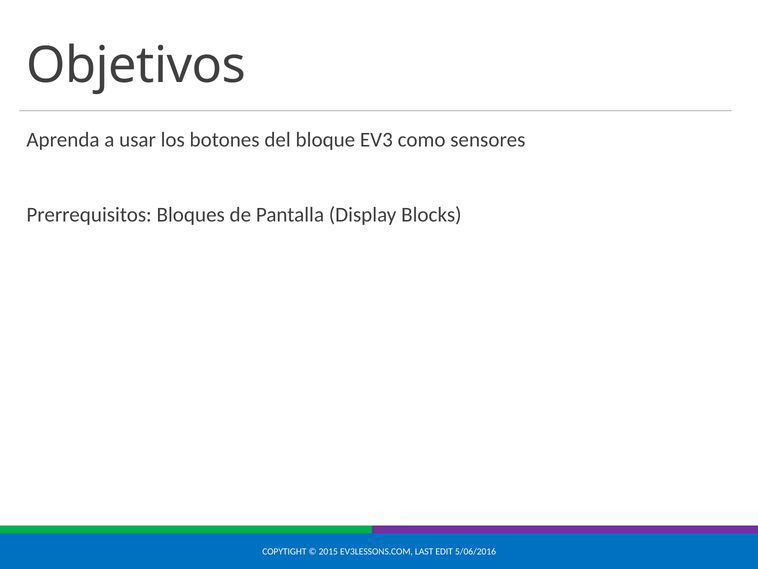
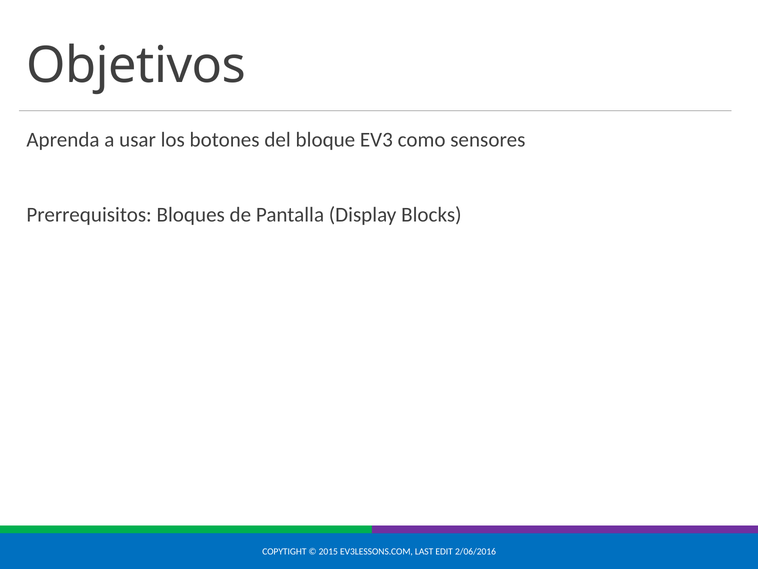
5/06/2016: 5/06/2016 -> 2/06/2016
